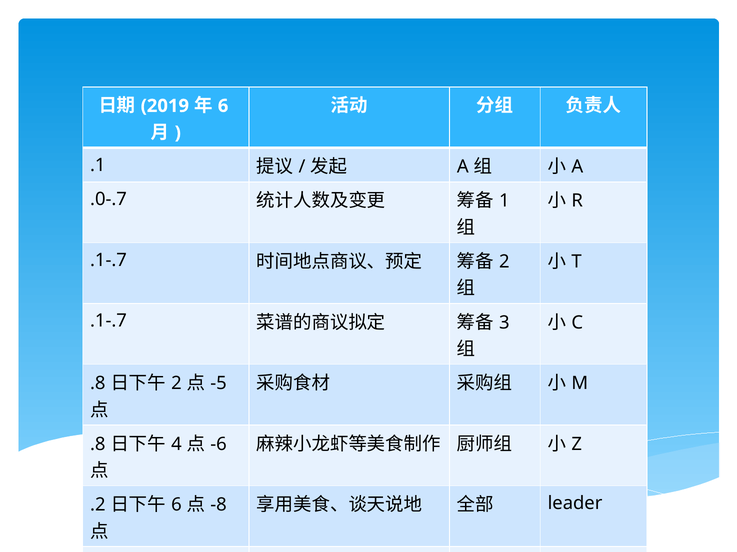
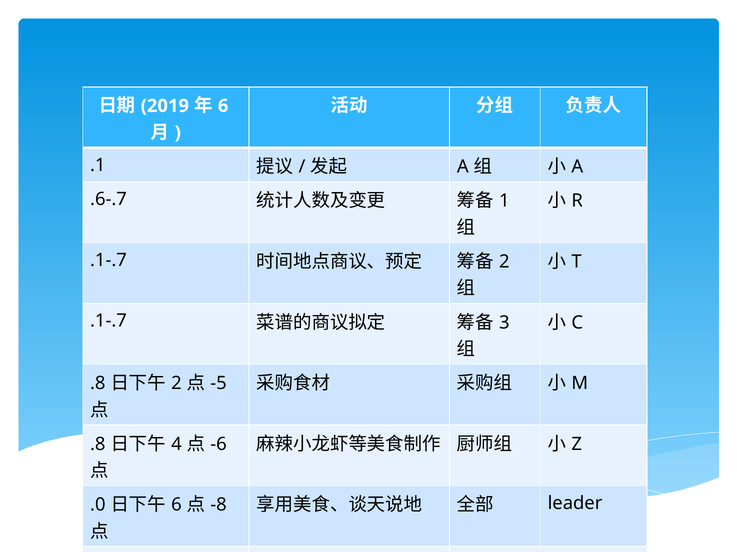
.0-.7: .0-.7 -> .6-.7
.2: .2 -> .0
